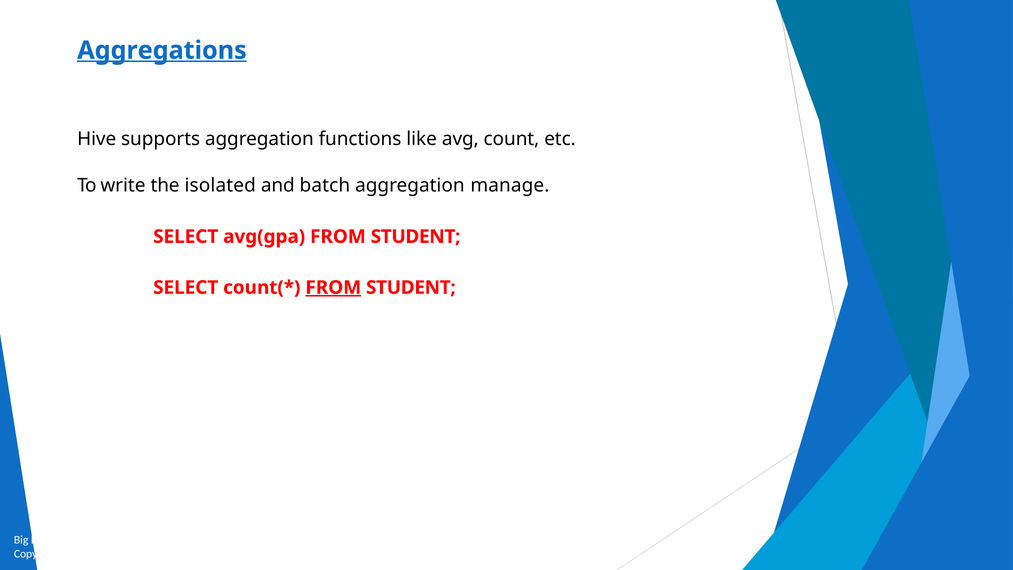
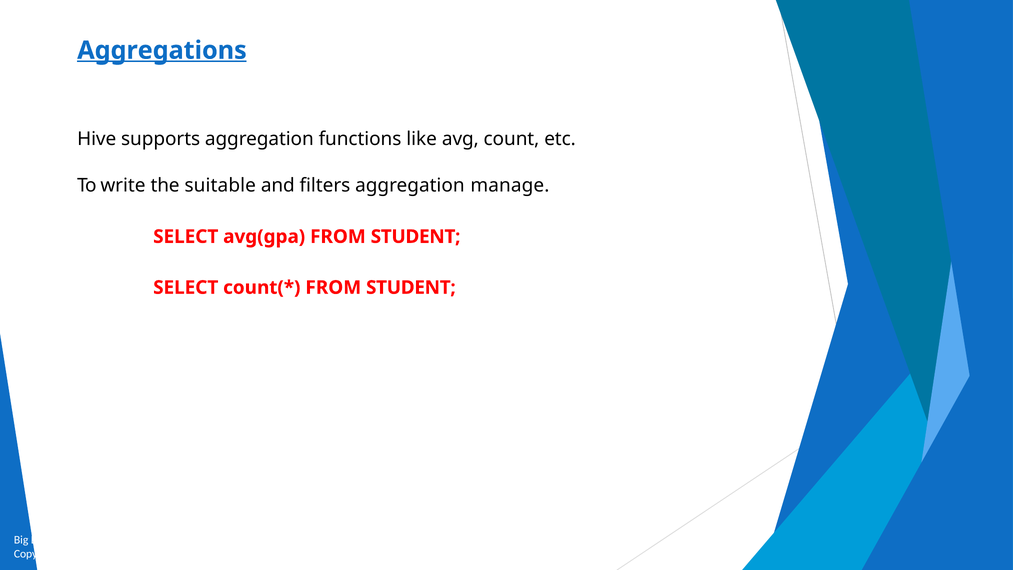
isolated: isolated -> suitable
batch: batch -> filters
FROM at (333, 287) underline: present -> none
